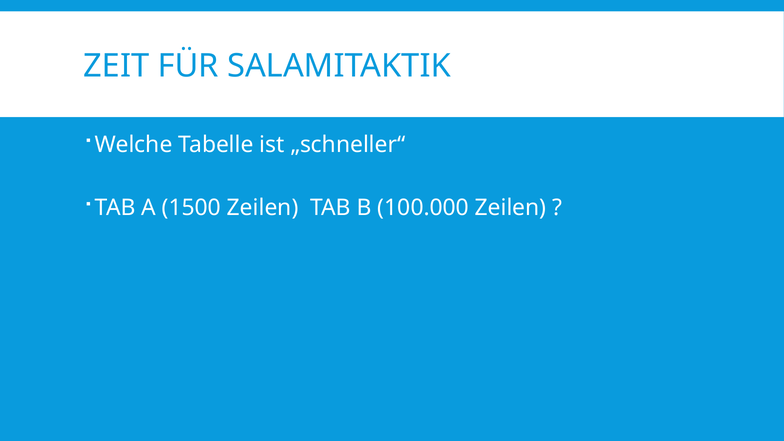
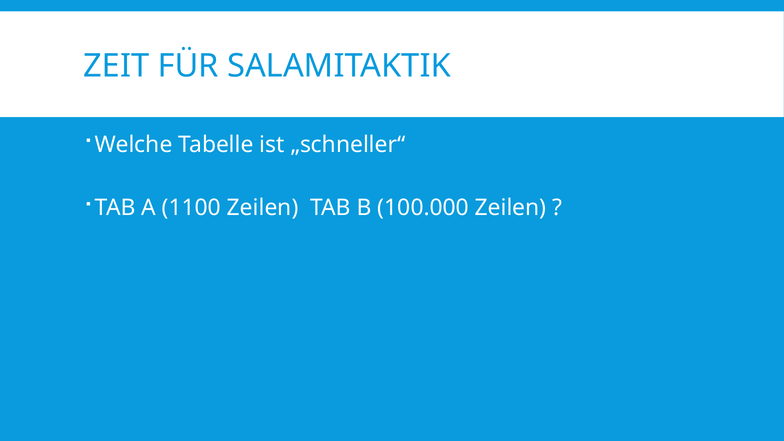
1500: 1500 -> 1100
